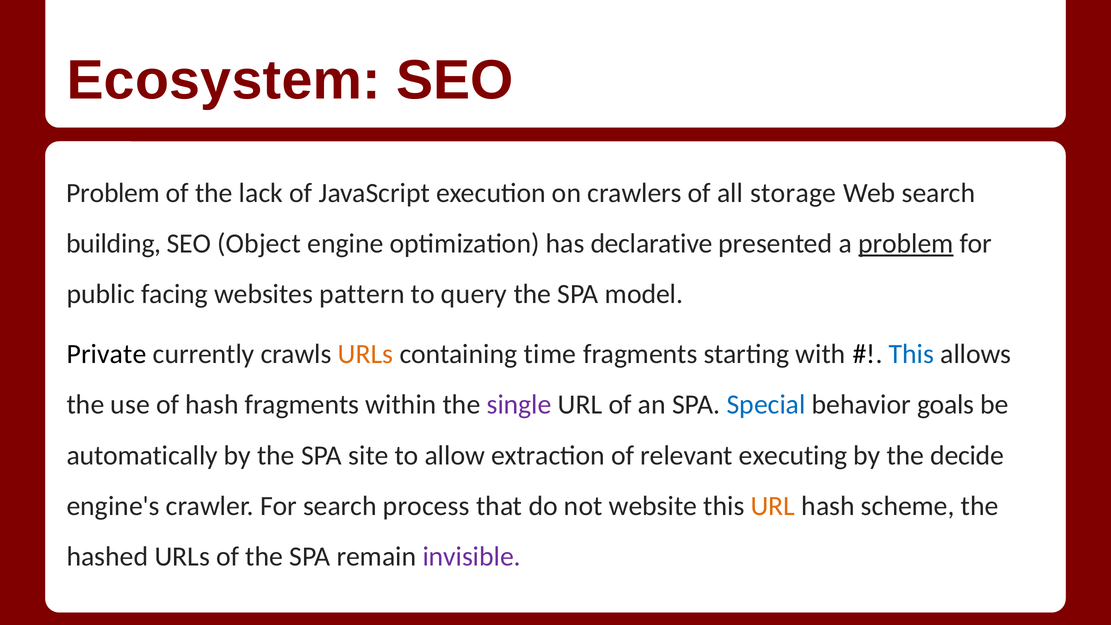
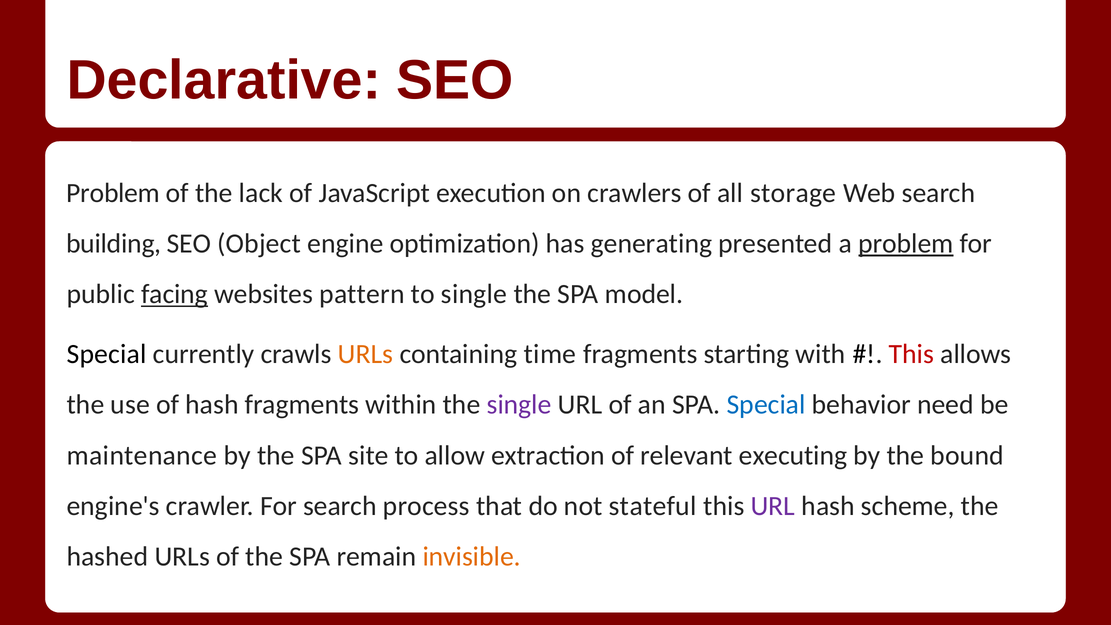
Ecosystem: Ecosystem -> Declarative
declarative: declarative -> generating
facing underline: none -> present
to query: query -> single
Private at (107, 354): Private -> Special
This at (911, 354) colour: blue -> red
goals: goals -> need
automatically: automatically -> maintenance
decide: decide -> bound
website: website -> stateful
URL at (773, 506) colour: orange -> purple
invisible colour: purple -> orange
